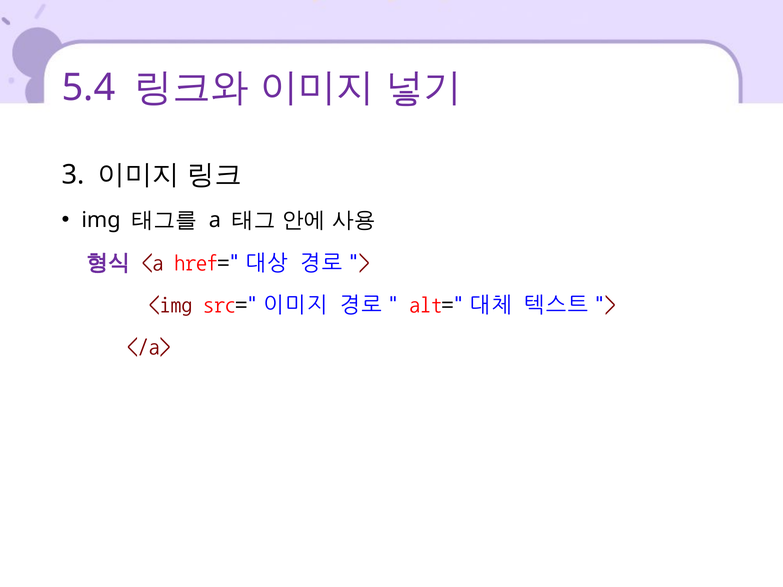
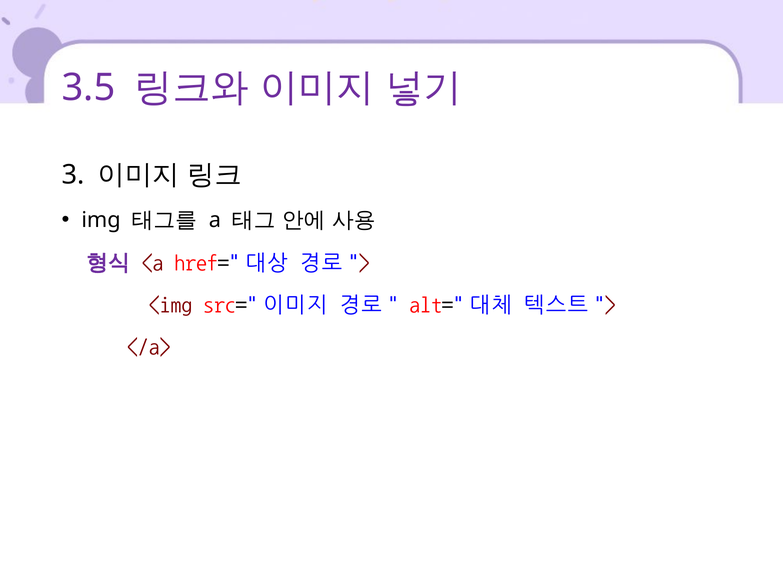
5.4: 5.4 -> 3.5
